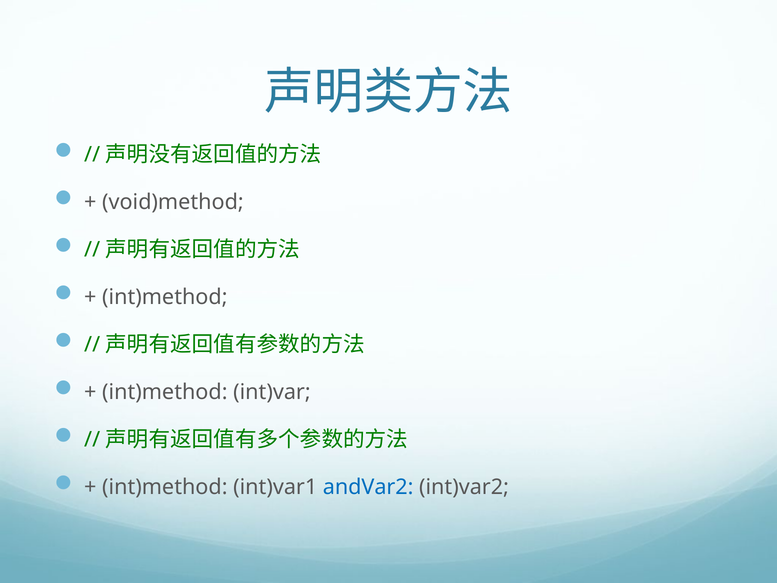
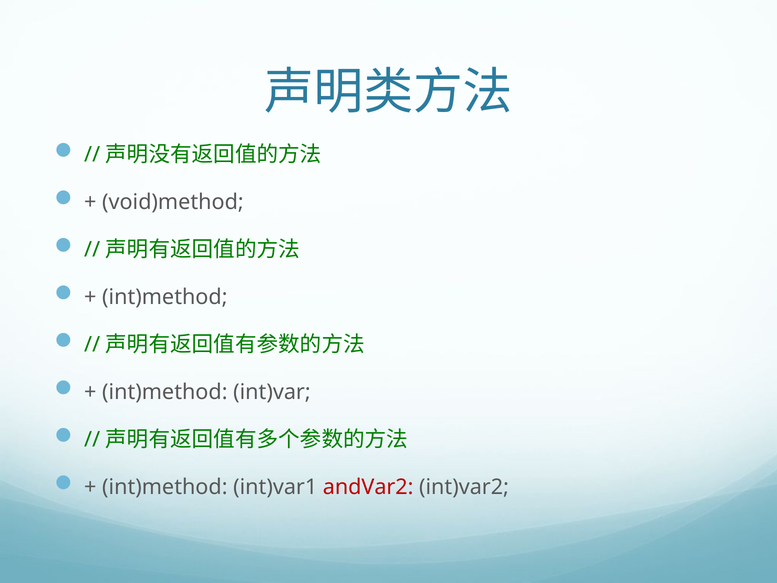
andVar2 colour: blue -> red
